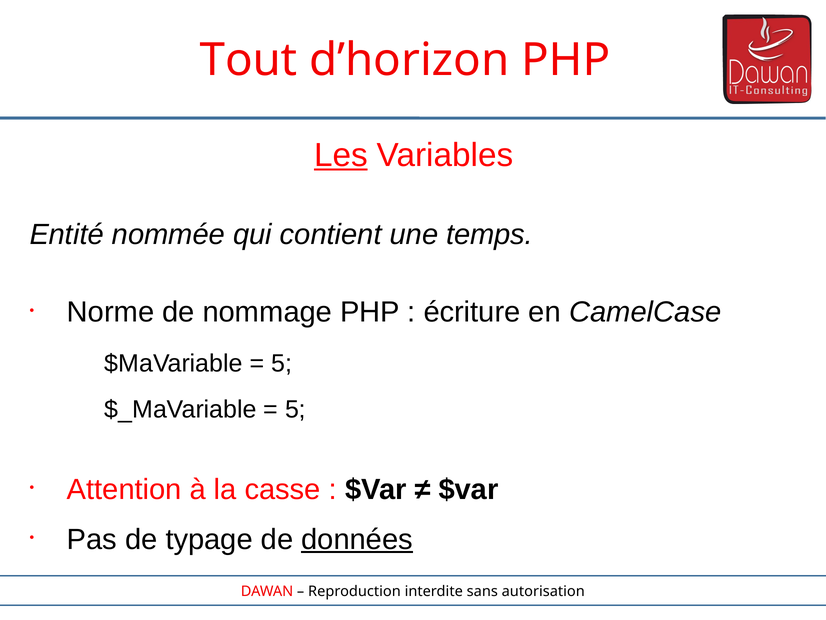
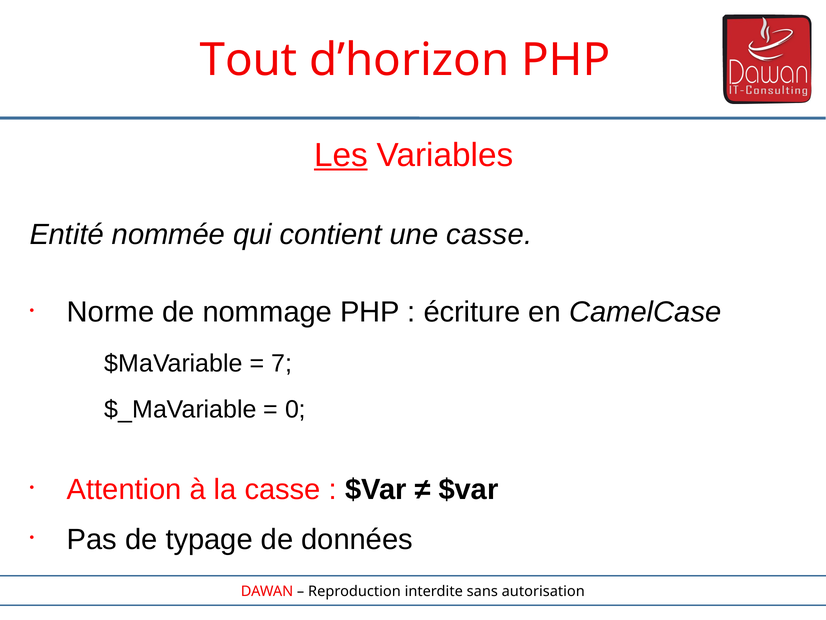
une temps: temps -> casse
5 at (282, 363): 5 -> 7
5 at (295, 409): 5 -> 0
données underline: present -> none
